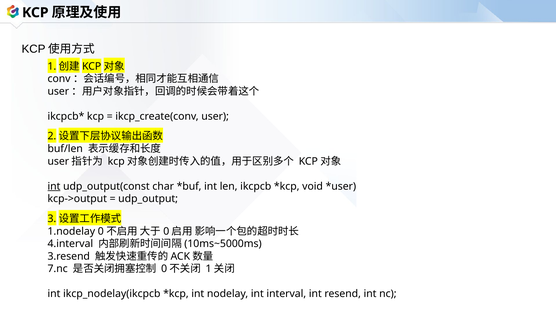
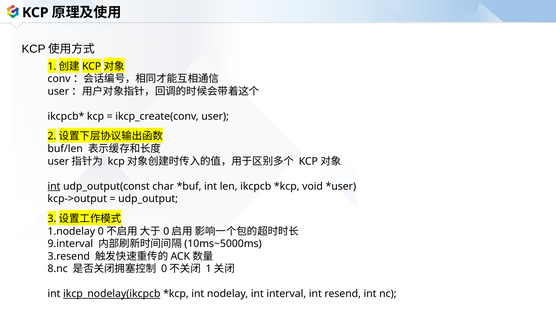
4.interval: 4.interval -> 9.interval
7.nc: 7.nc -> 8.nc
ikcp_nodelay(ikcpcb underline: none -> present
